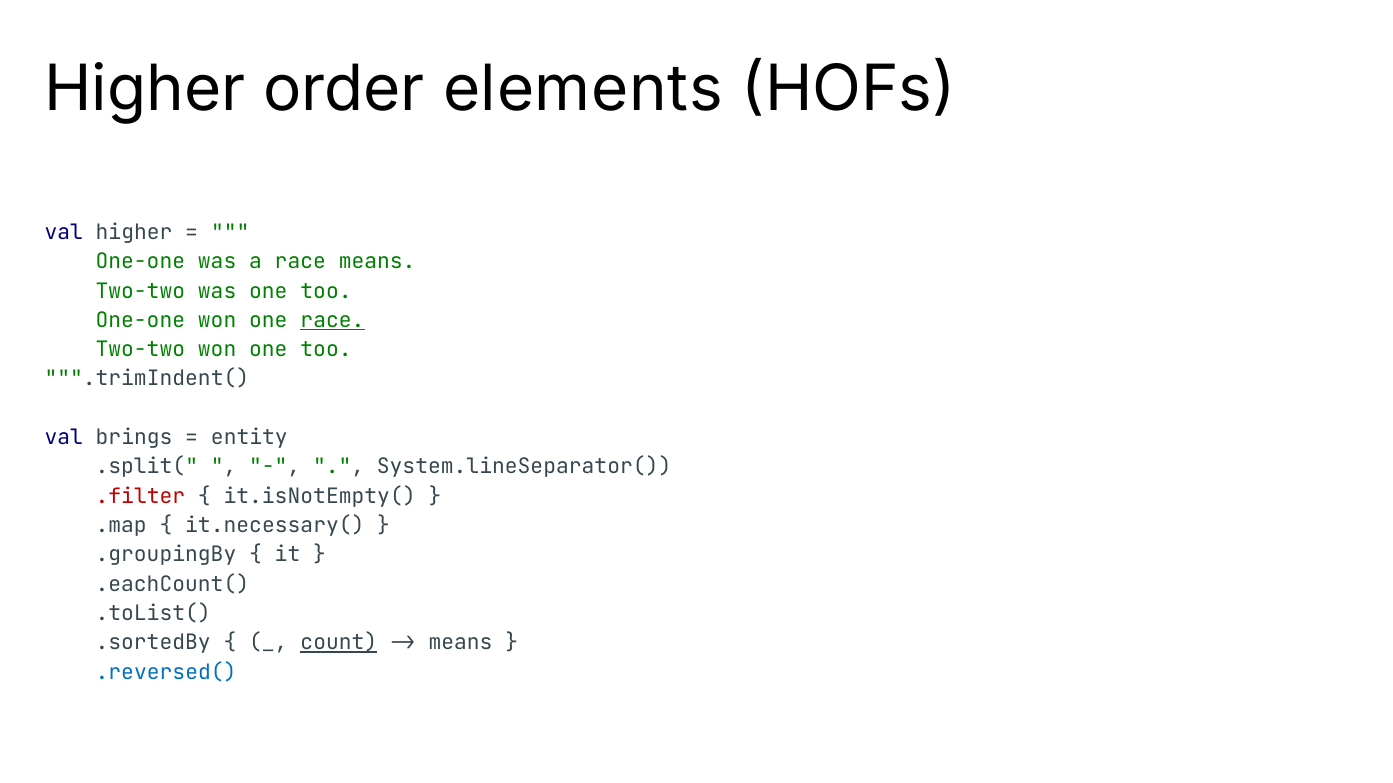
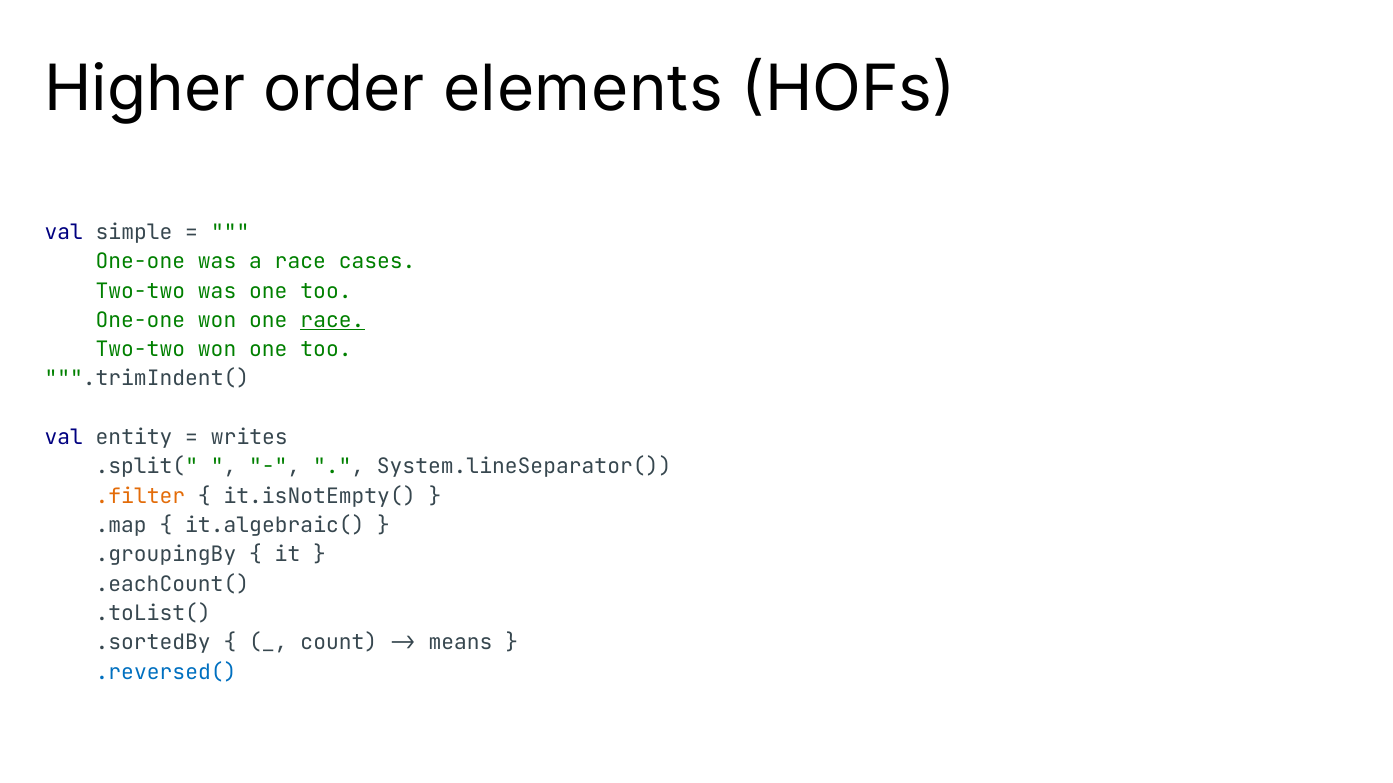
val higher: higher -> simple
race means: means -> cases
brings: brings -> entity
entity: entity -> writes
.filter colour: red -> orange
it.necessary(: it.necessary( -> it.algebraic(
count underline: present -> none
